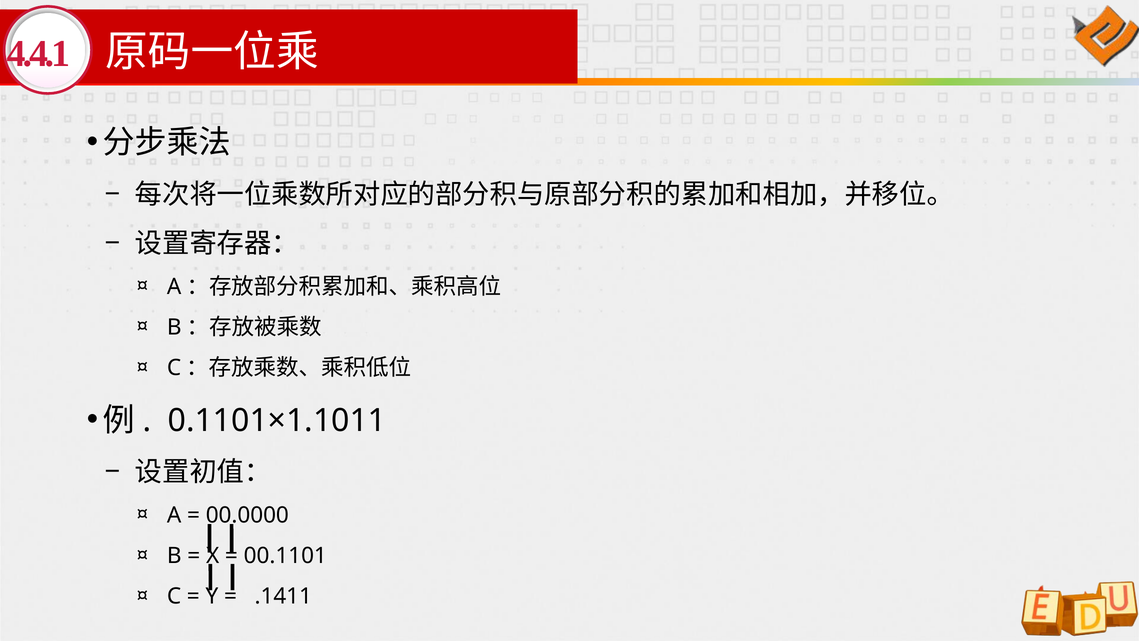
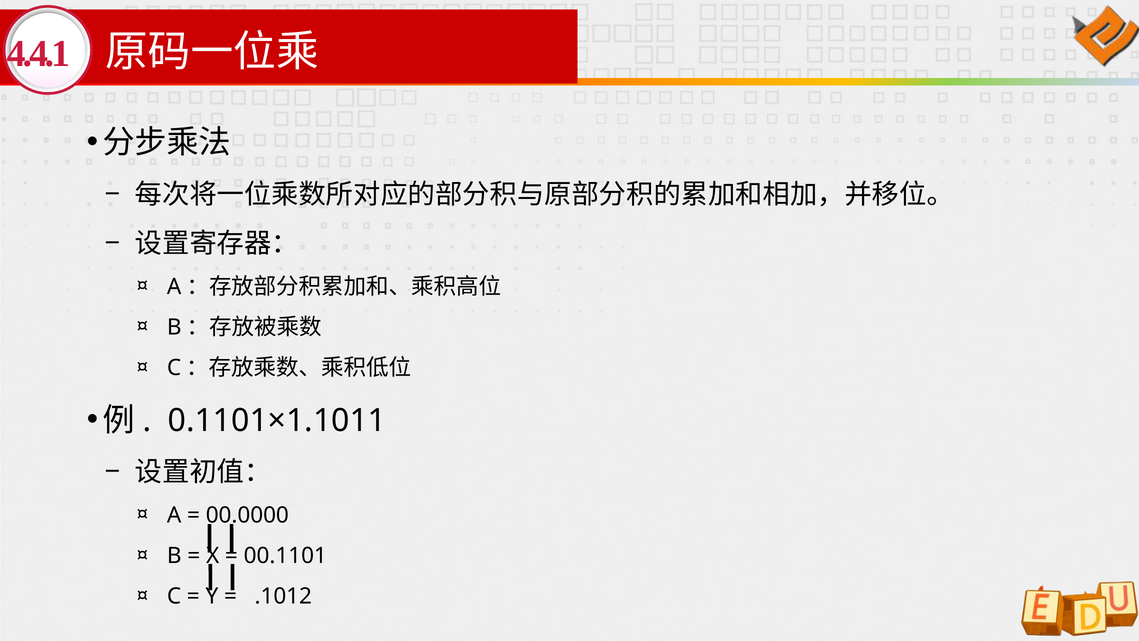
.1411: .1411 -> .1012
